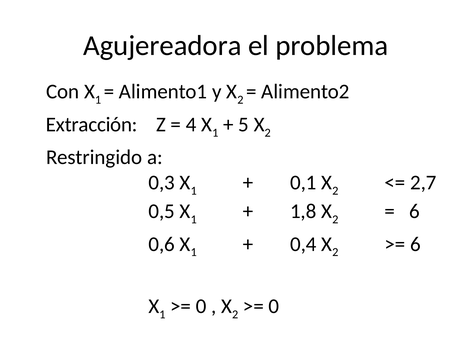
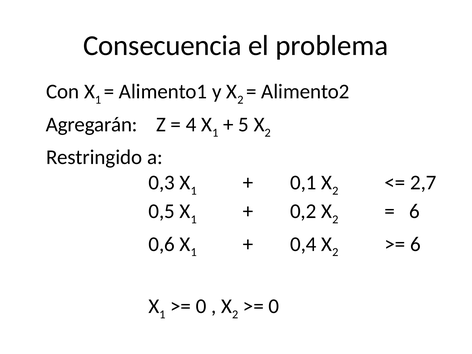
Agujereadora: Agujereadora -> Consecuencia
Extracción: Extracción -> Agregarán
1,8: 1,8 -> 0,2
